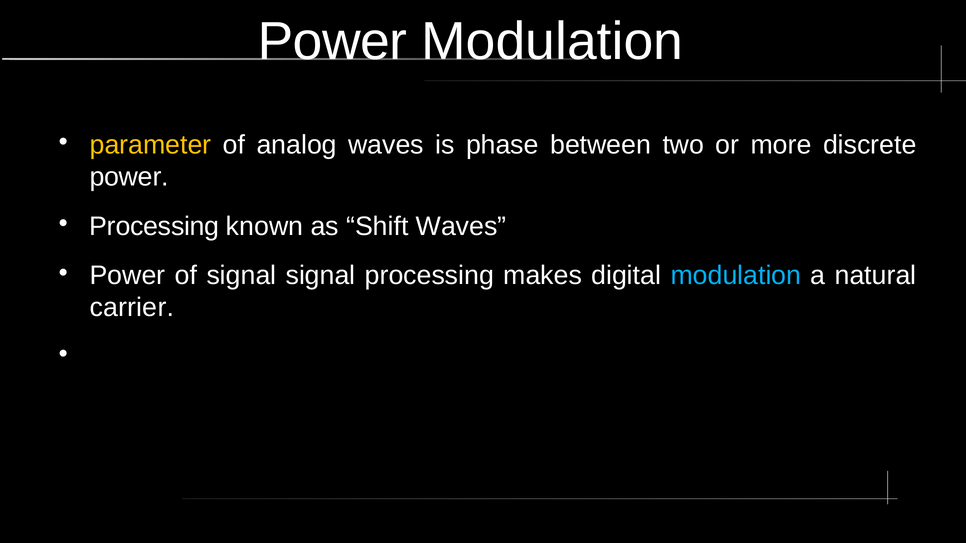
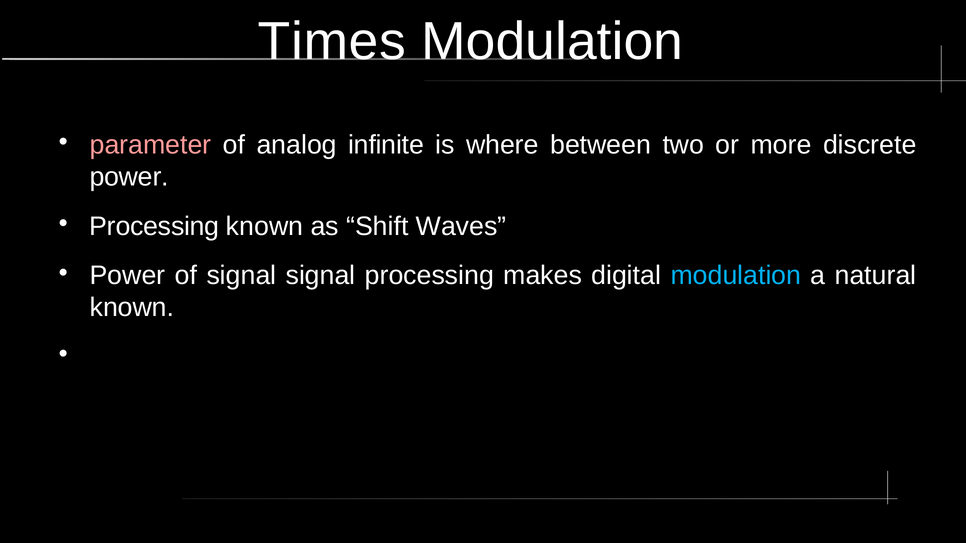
Power at (332, 42): Power -> Times
parameter colour: yellow -> pink
analog waves: waves -> infinite
phase: phase -> where
carrier at (132, 308): carrier -> known
